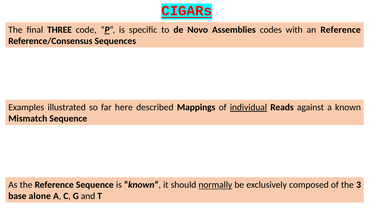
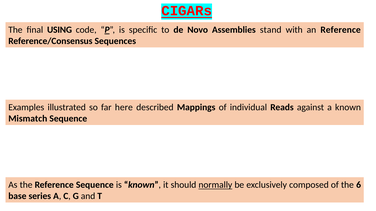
THREE: THREE -> USING
codes: codes -> stand
individual underline: present -> none
3: 3 -> 6
alone: alone -> series
